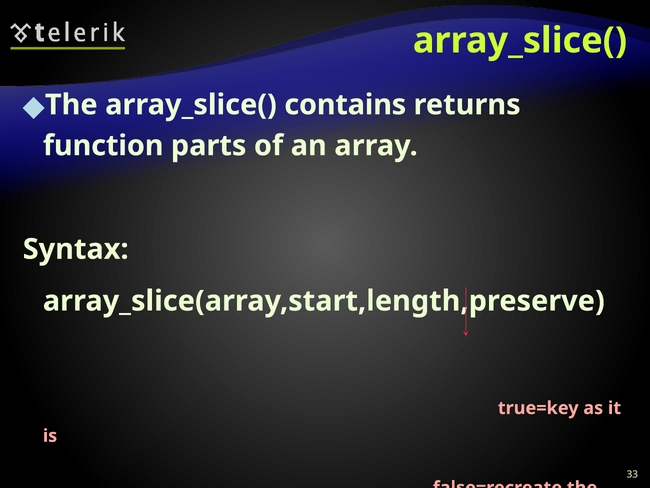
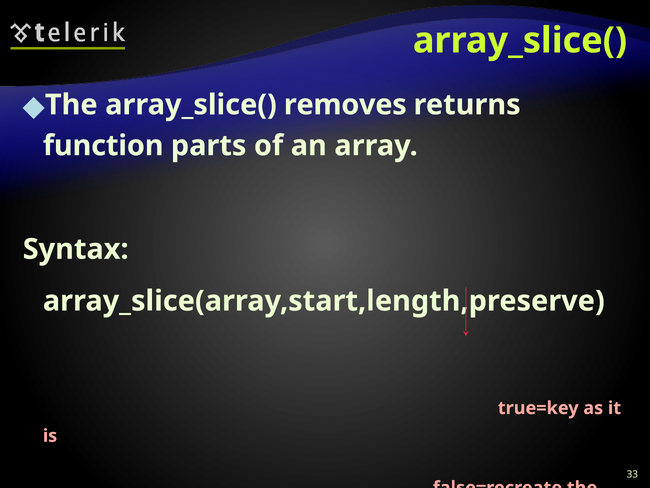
contains: contains -> removes
